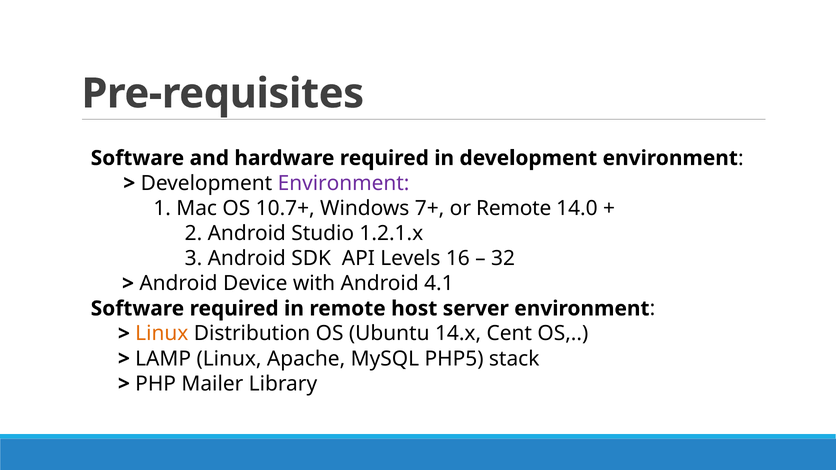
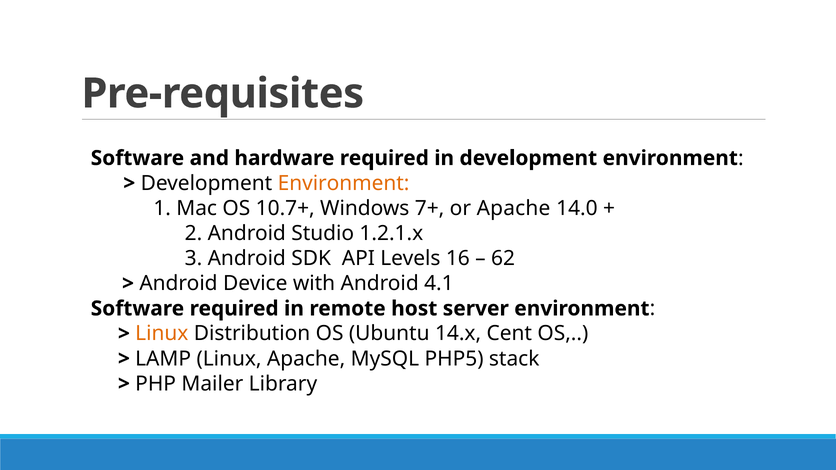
Environment at (344, 183) colour: purple -> orange
or Remote: Remote -> Apache
32: 32 -> 62
